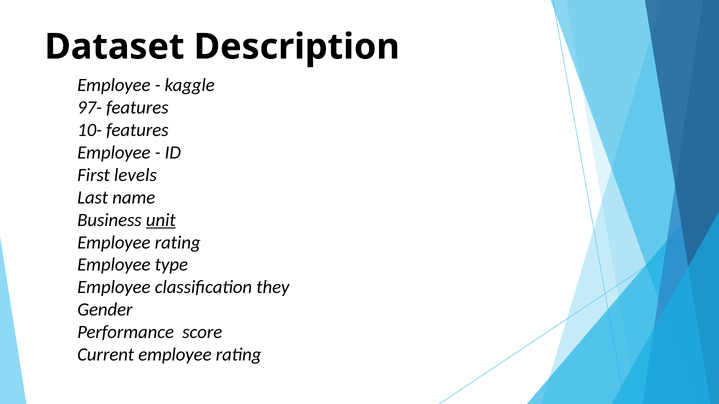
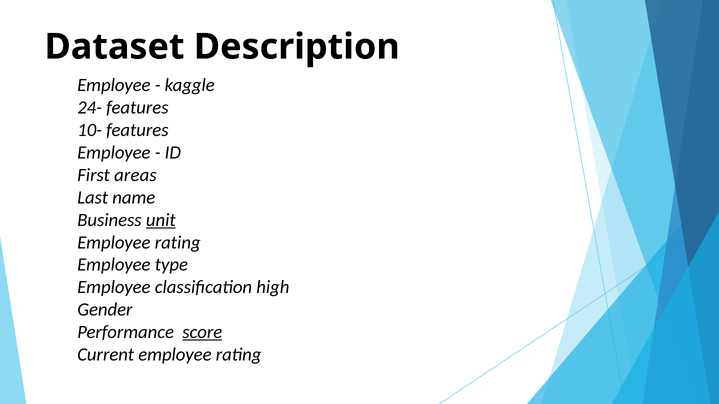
97-: 97- -> 24-
levels: levels -> areas
they: they -> high
score underline: none -> present
